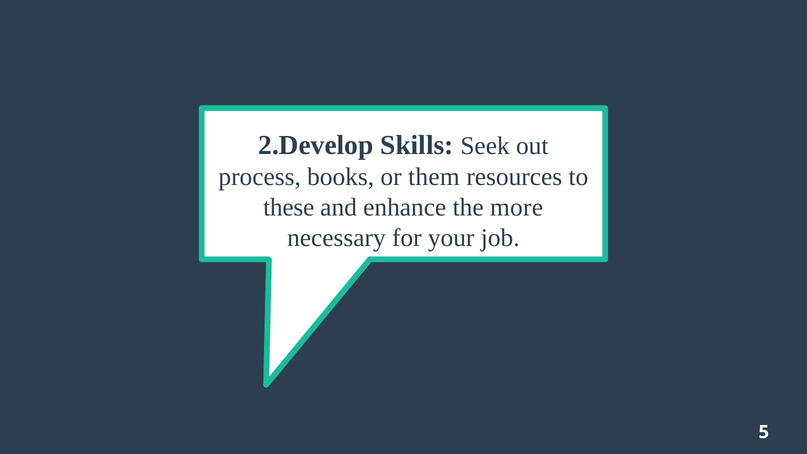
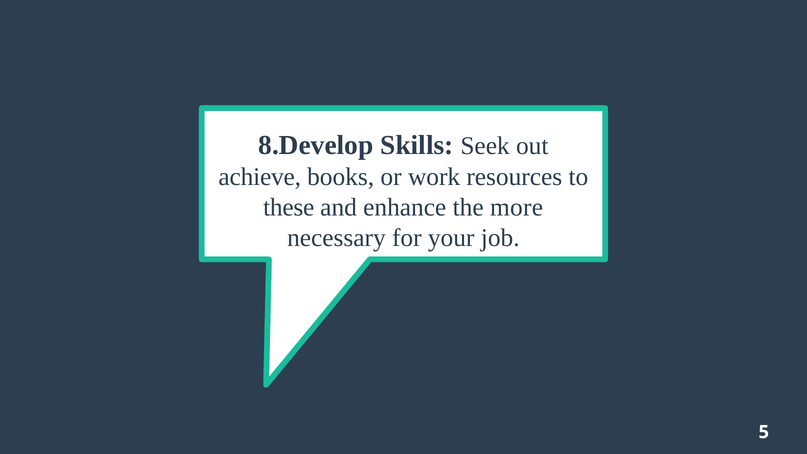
2.Develop: 2.Develop -> 8.Develop
process: process -> achieve
them: them -> work
